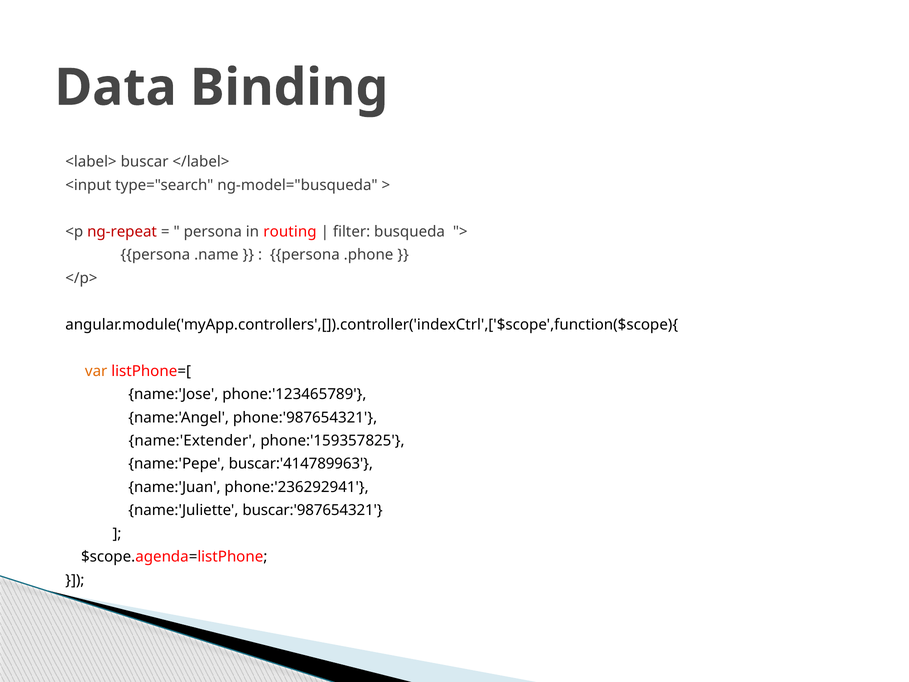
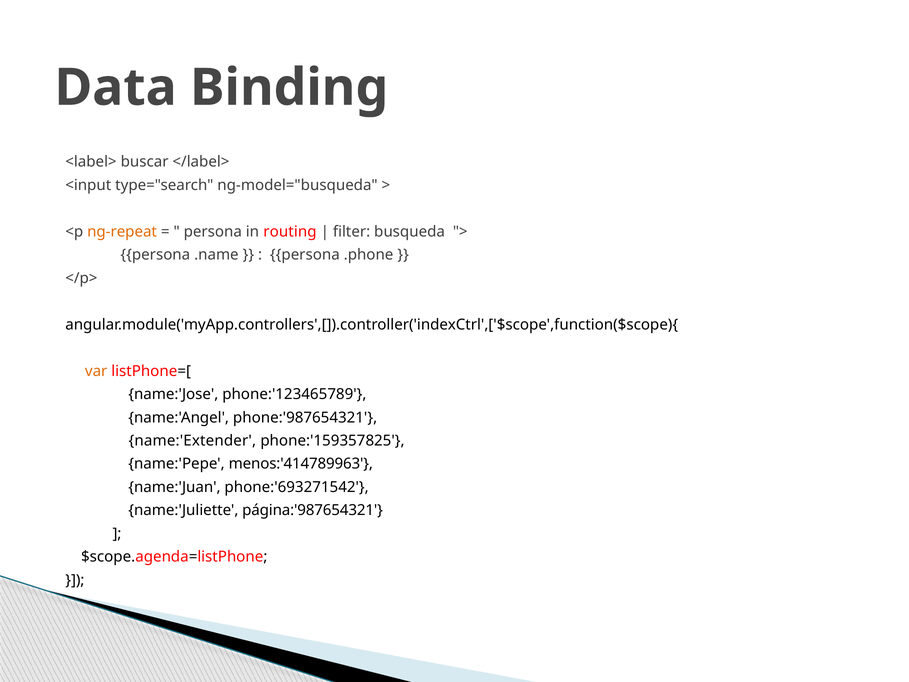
ng-repeat colour: red -> orange
buscar:'414789963: buscar:'414789963 -> menos:'414789963
phone:'236292941: phone:'236292941 -> phone:'693271542
buscar:'987654321: buscar:'987654321 -> página:'987654321
